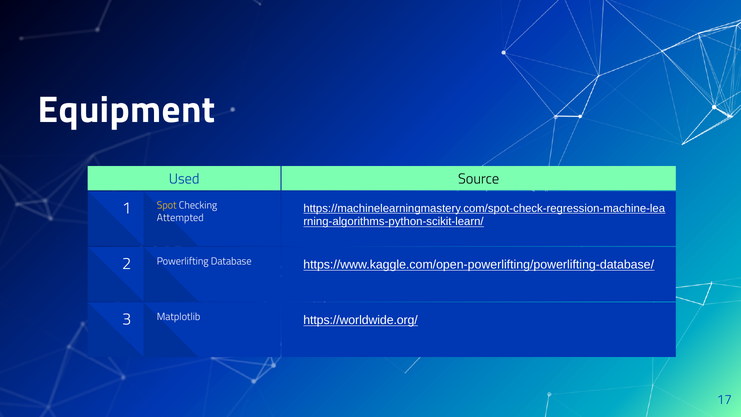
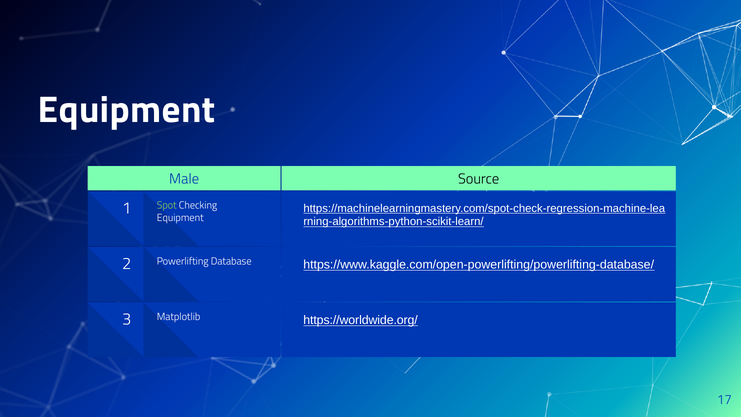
Used: Used -> Male
Spot colour: yellow -> light green
Attempted at (180, 218): Attempted -> Equipment
